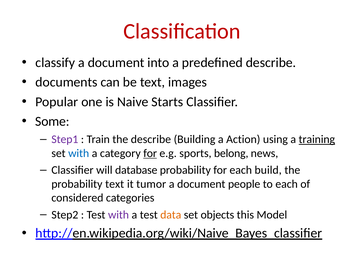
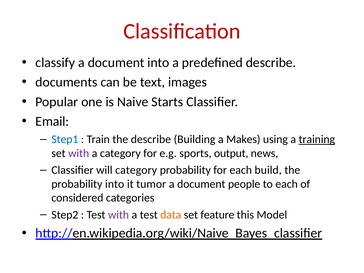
Some: Some -> Email
Step1 colour: purple -> blue
Action: Action -> Makes
with at (79, 153) colour: blue -> purple
for at (150, 153) underline: present -> none
belong: belong -> output
will database: database -> category
probability text: text -> into
objects: objects -> feature
